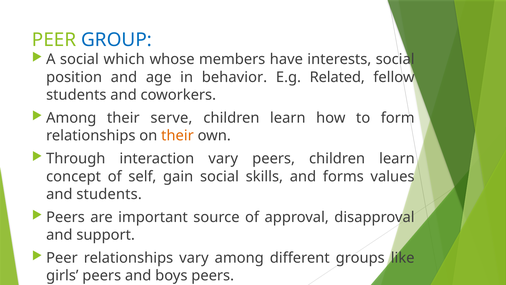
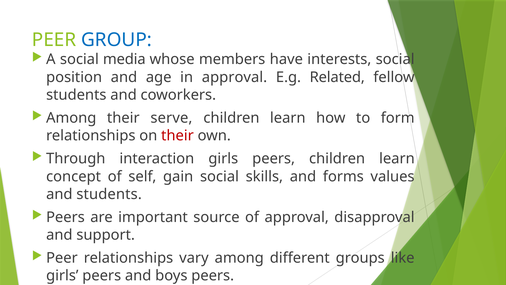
which: which -> media
in behavior: behavior -> approval
their at (177, 136) colour: orange -> red
interaction vary: vary -> girls
